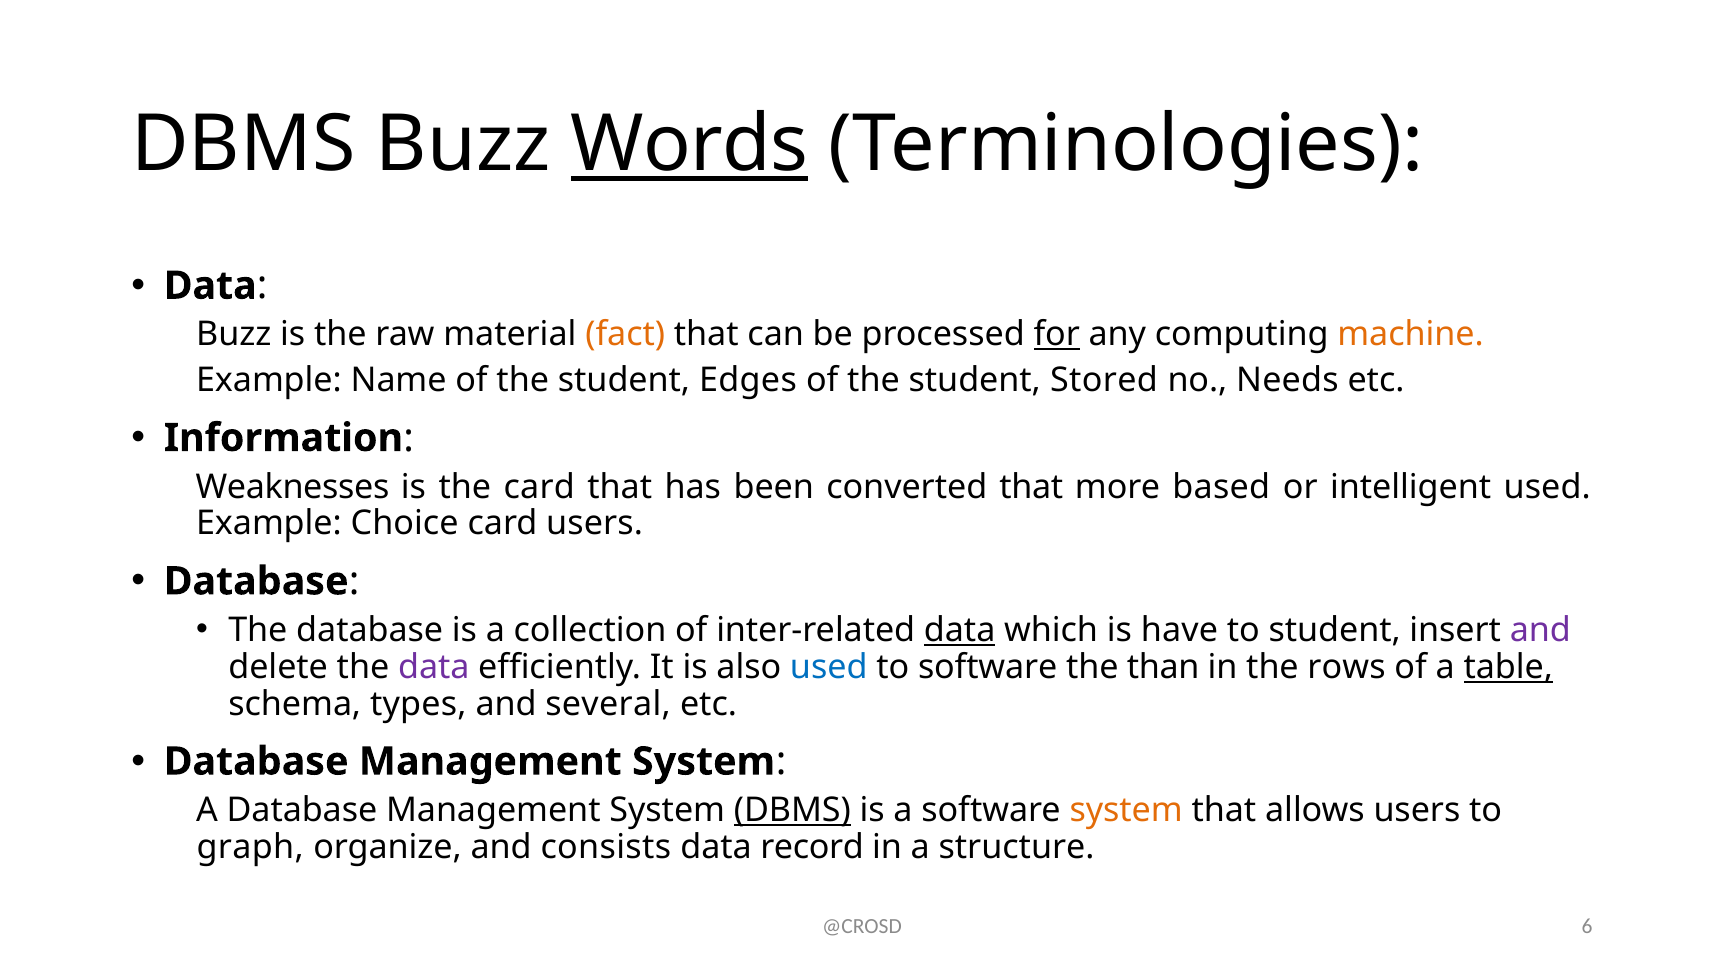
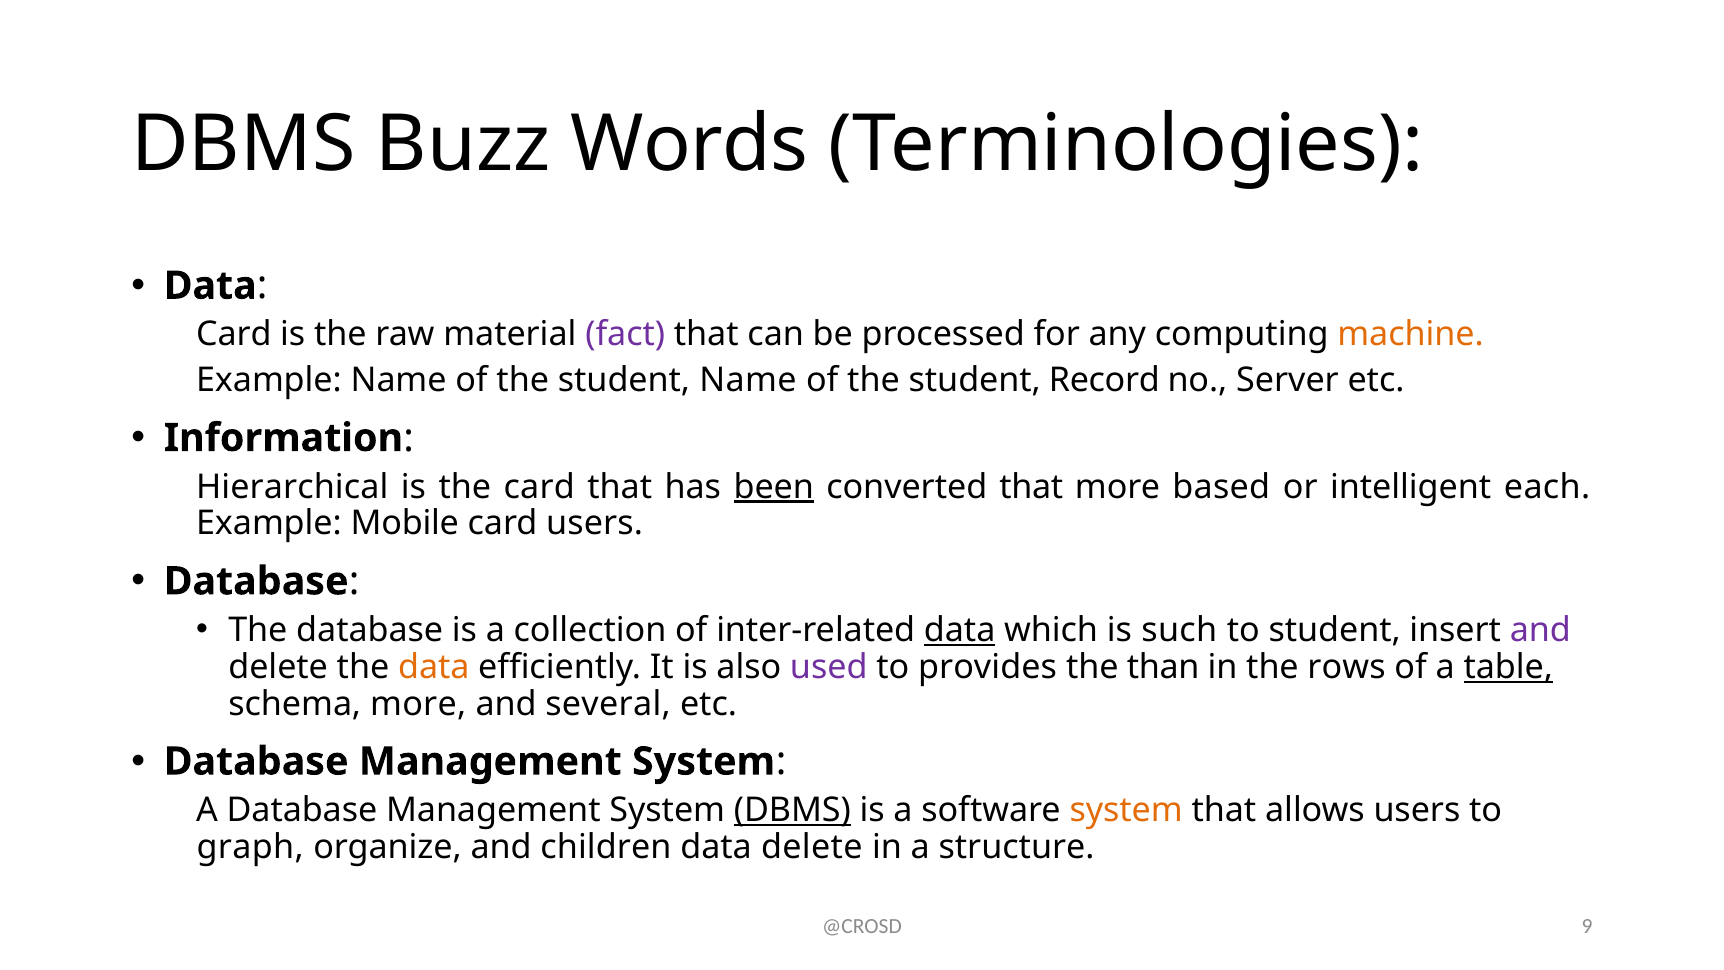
Words underline: present -> none
Buzz at (234, 334): Buzz -> Card
fact colour: orange -> purple
for underline: present -> none
student Edges: Edges -> Name
Stored: Stored -> Record
Needs: Needs -> Server
Weaknesses: Weaknesses -> Hierarchical
been underline: none -> present
intelligent used: used -> each
Choice: Choice -> Mobile
have: have -> such
data at (434, 667) colour: purple -> orange
used at (829, 667) colour: blue -> purple
to software: software -> provides
schema types: types -> more
consists: consists -> children
data record: record -> delete
6: 6 -> 9
